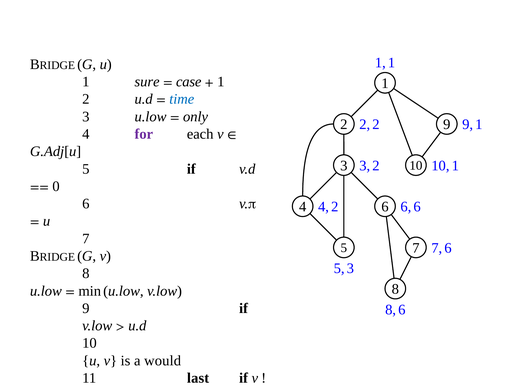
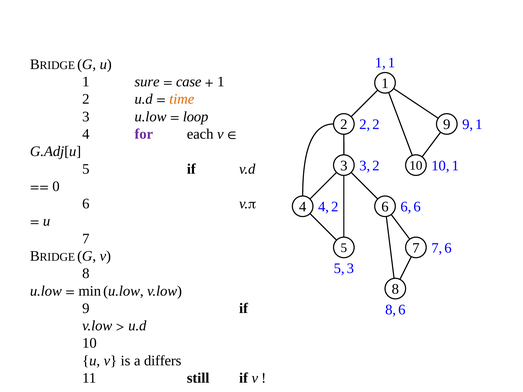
time colour: blue -> orange
only: only -> loop
would: would -> differs
last: last -> still
